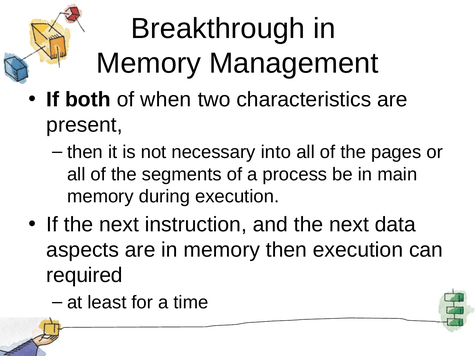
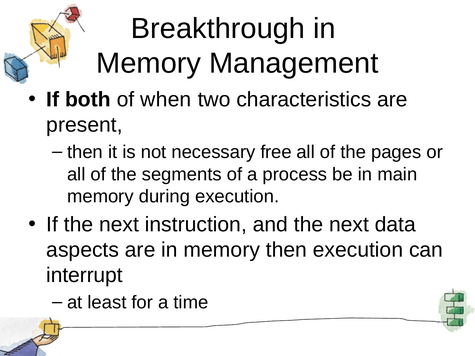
into: into -> free
required: required -> interrupt
